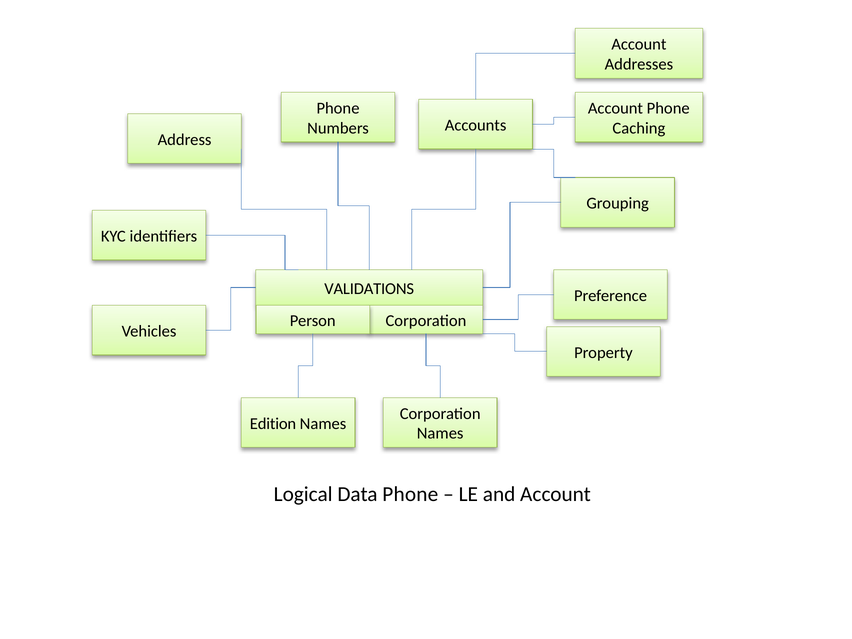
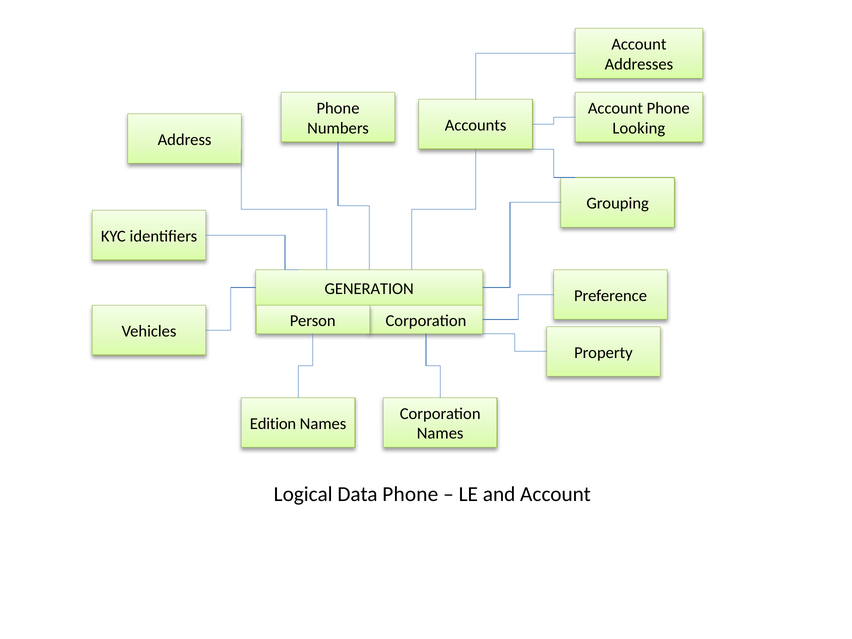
Caching: Caching -> Looking
VALIDATIONS: VALIDATIONS -> GENERATION
